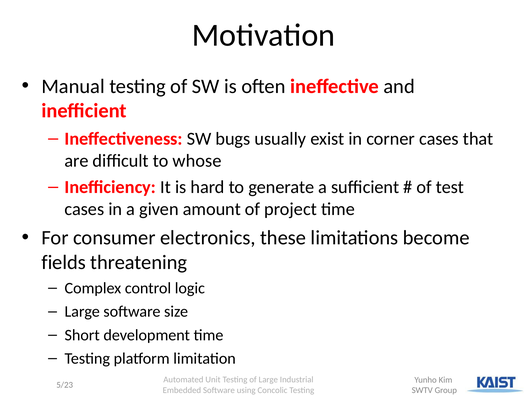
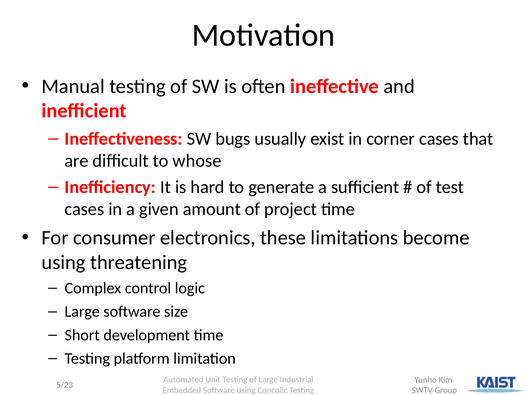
fields at (64, 263): fields -> using
